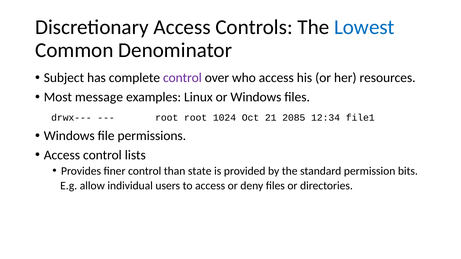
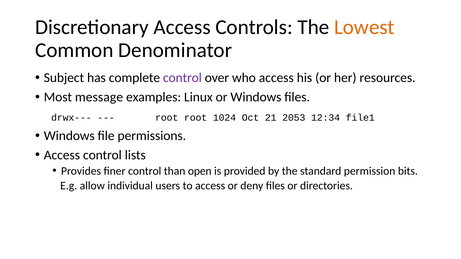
Lowest colour: blue -> orange
2085: 2085 -> 2053
state: state -> open
